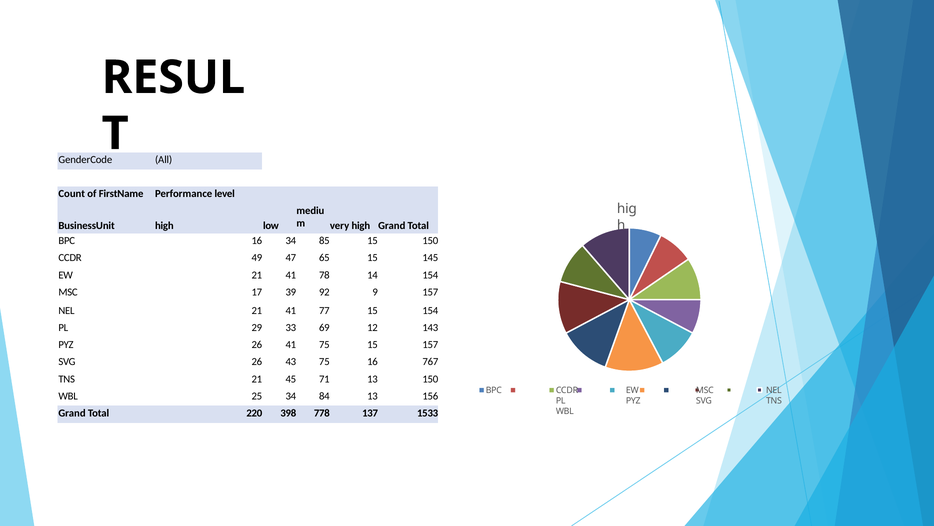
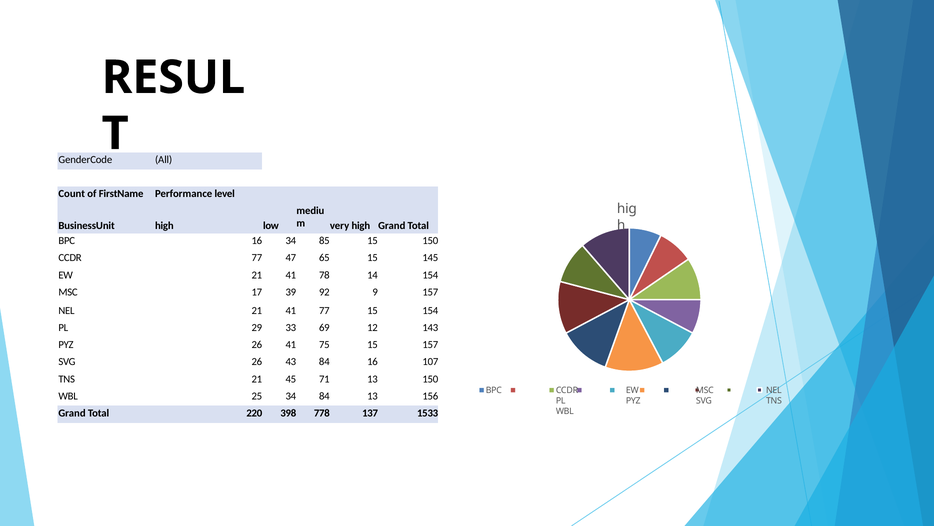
CCDR 49: 49 -> 77
43 75: 75 -> 84
767: 767 -> 107
